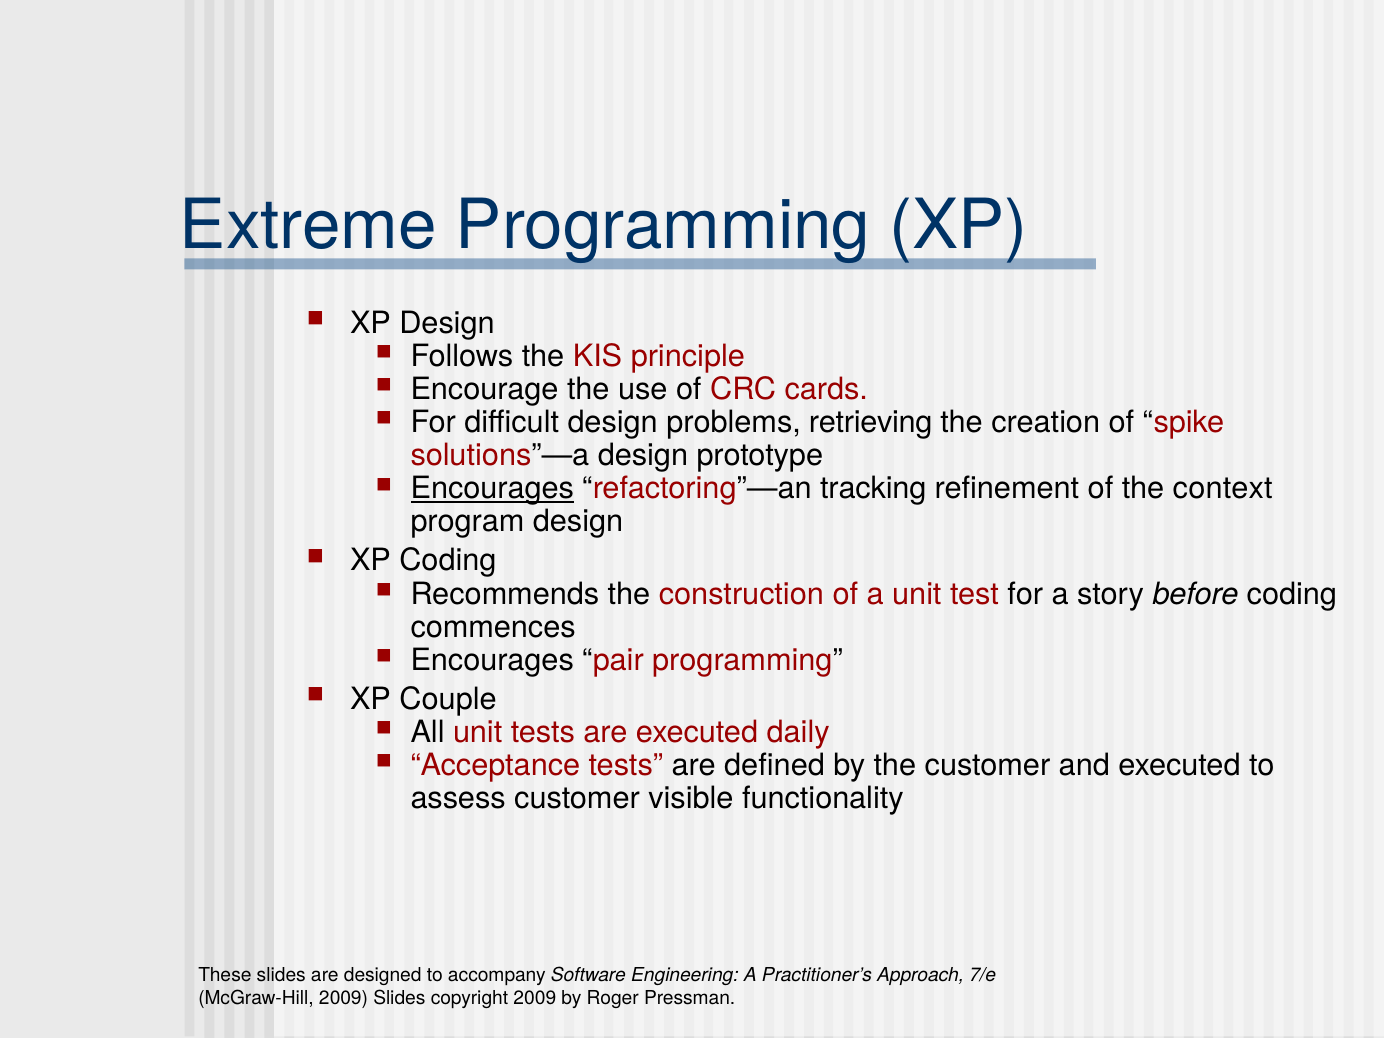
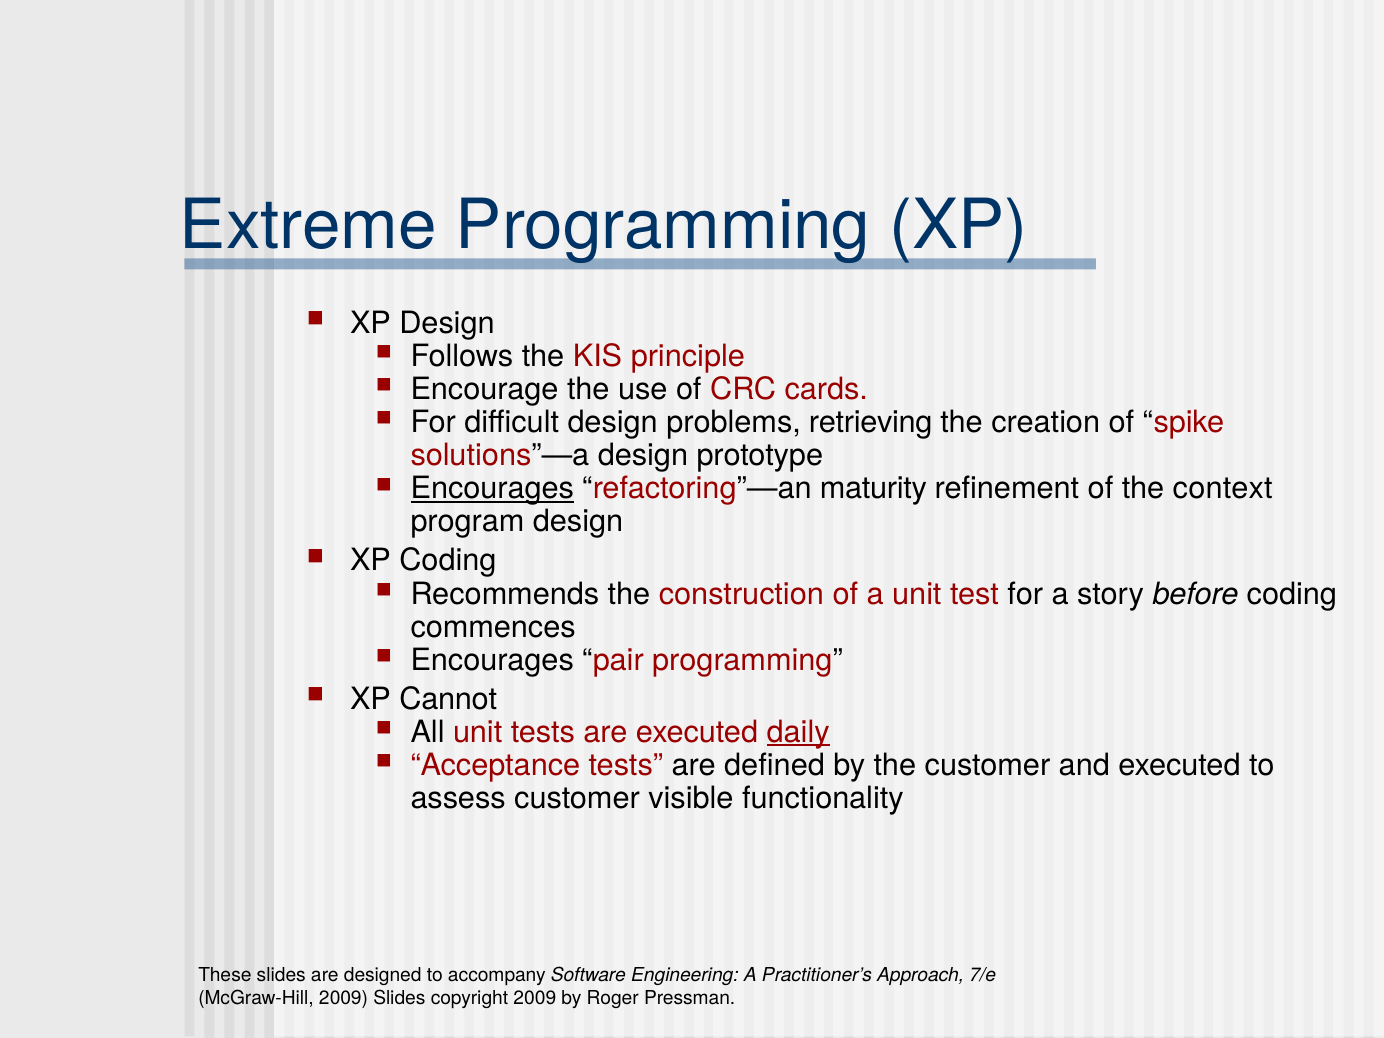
tracking: tracking -> maturity
Couple: Couple -> Cannot
daily underline: none -> present
